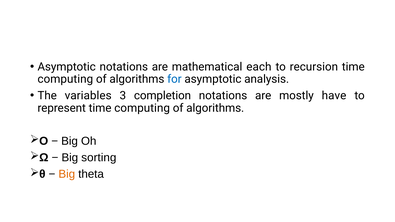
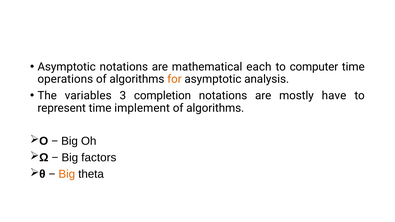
recursion: recursion -> computer
computing at (65, 79): computing -> operations
for colour: blue -> orange
represent time computing: computing -> implement
sorting: sorting -> factors
